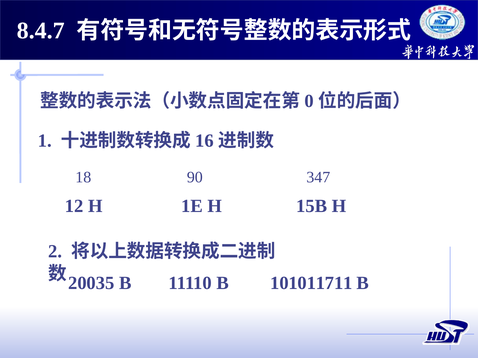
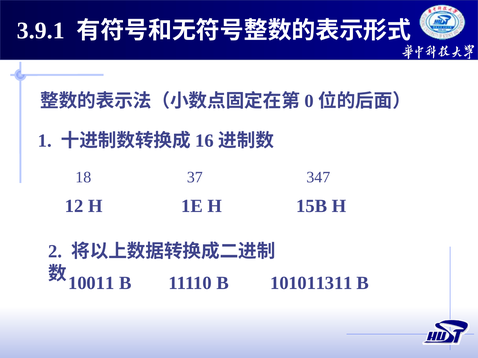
8.4.7: 8.4.7 -> 3.9.1
90: 90 -> 37
20035: 20035 -> 10011
101011711: 101011711 -> 101011311
